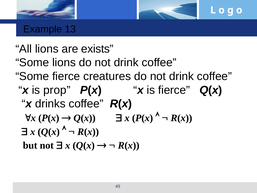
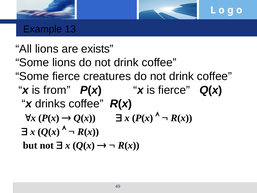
prop: prop -> from
